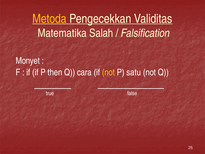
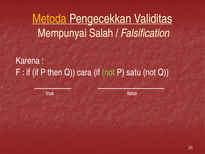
Matematika: Matematika -> Mempunyai
Monyet: Monyet -> Karena
not at (108, 72) colour: yellow -> light green
